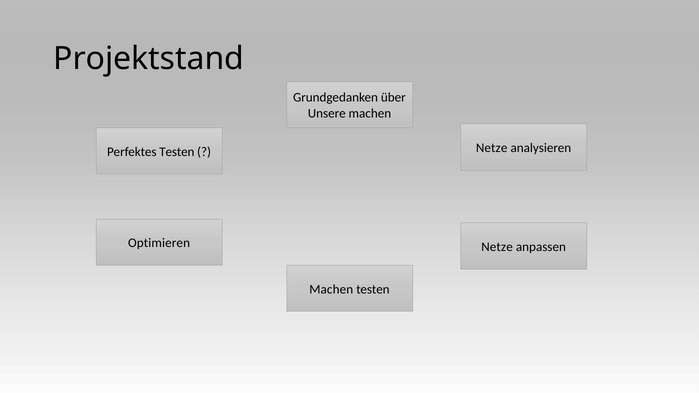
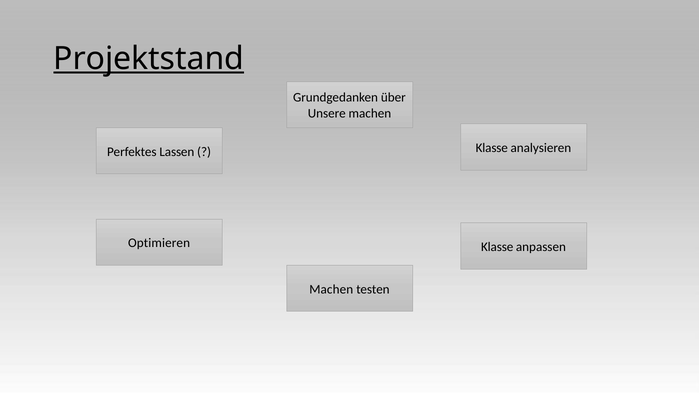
Projektstand underline: none -> present
Netze at (492, 148): Netze -> Klasse
Perfektes Testen: Testen -> Lassen
Netze at (497, 247): Netze -> Klasse
